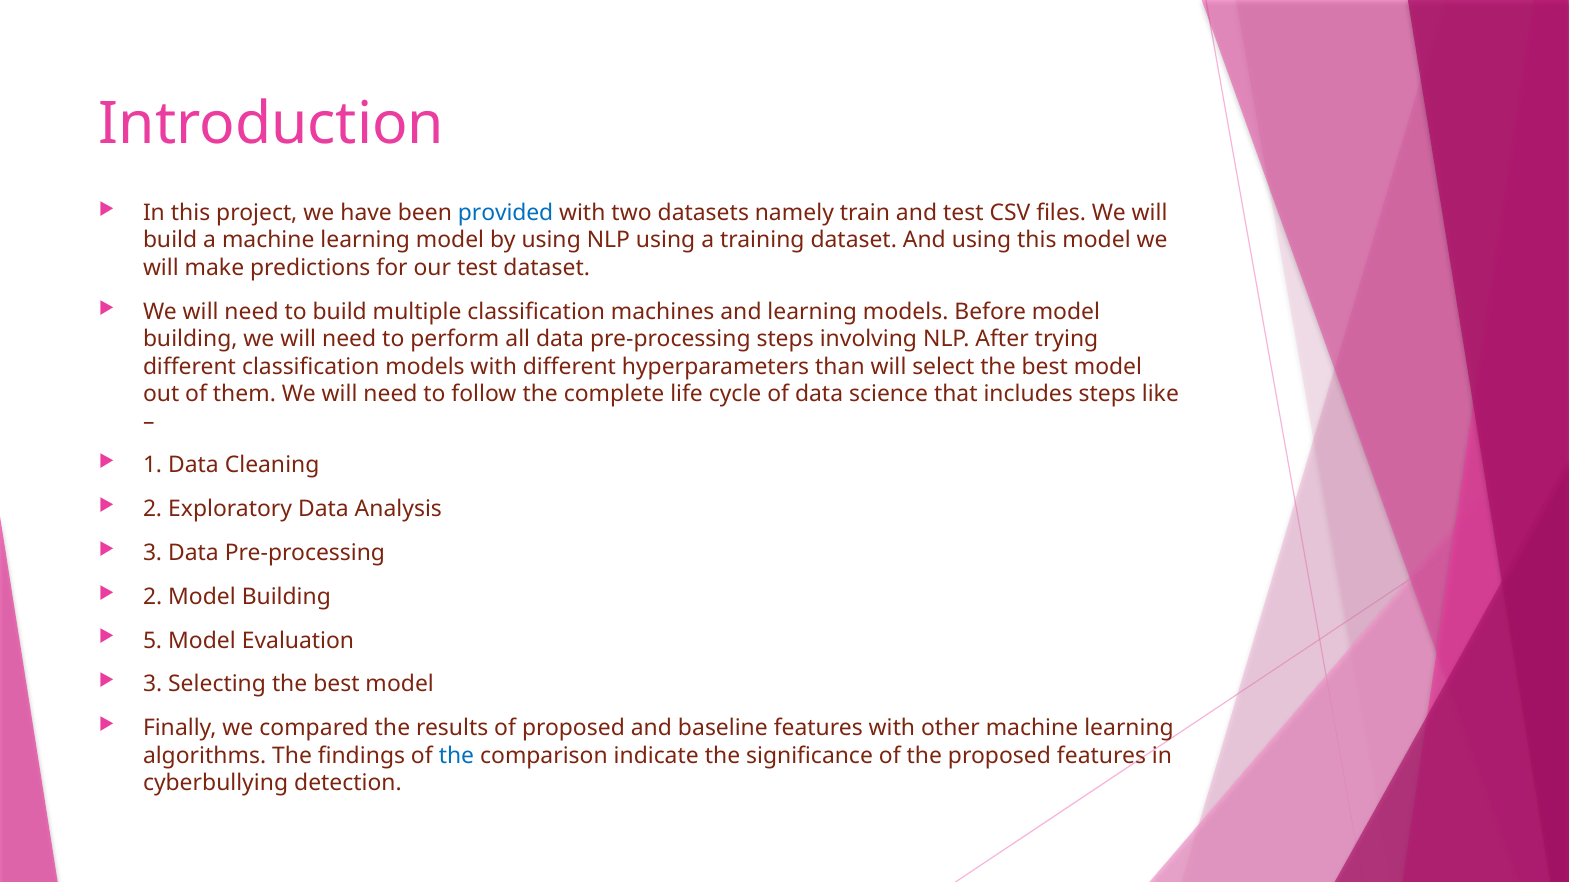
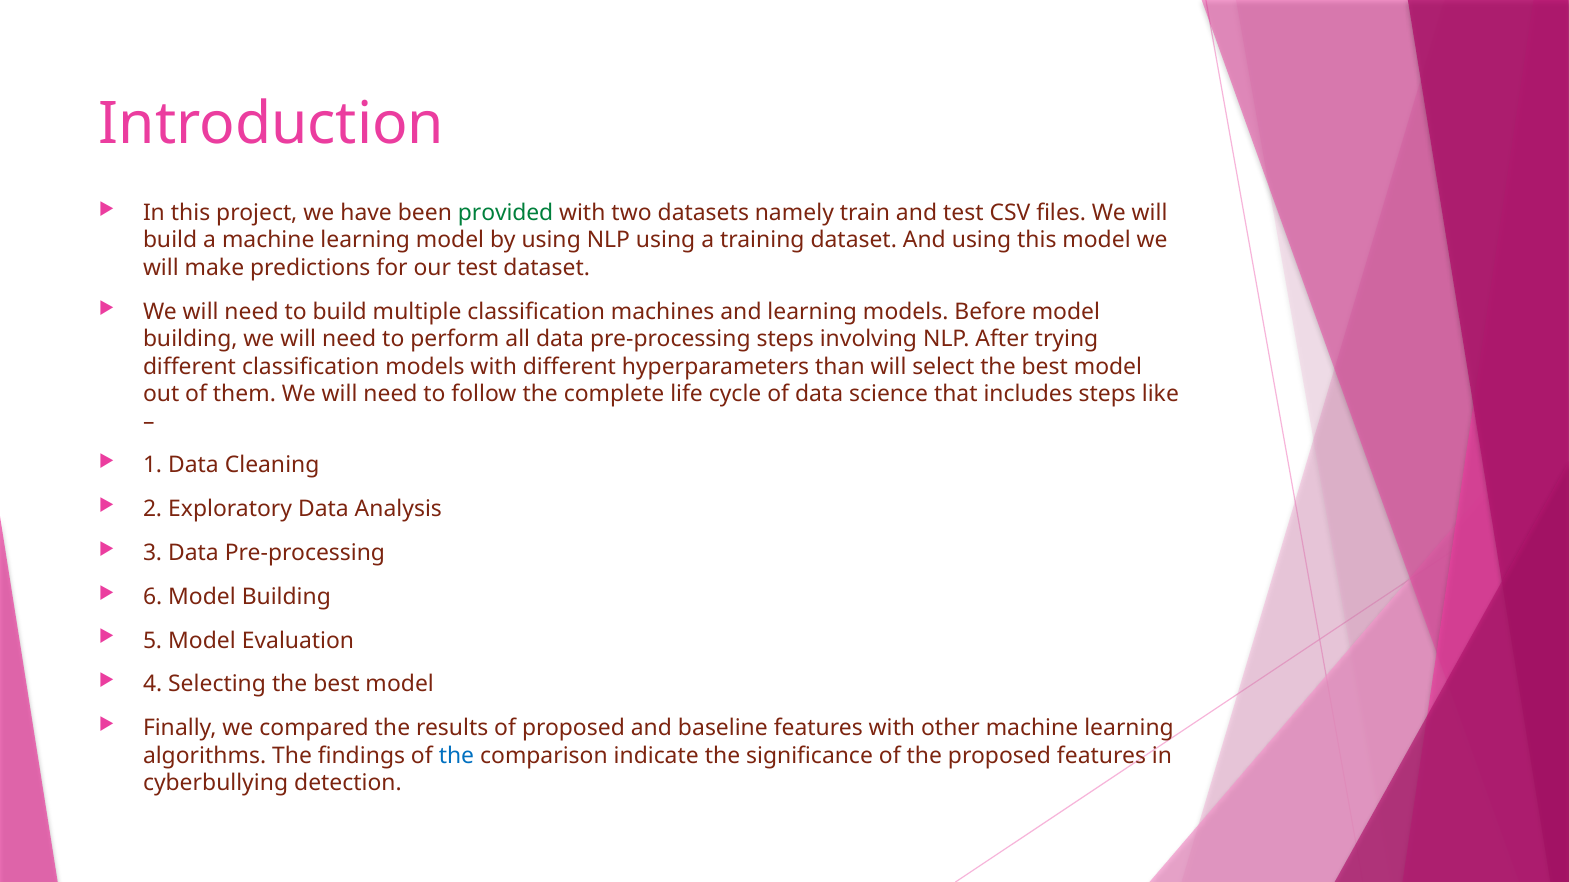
provided colour: blue -> green
2 at (153, 597): 2 -> 6
3 at (153, 685): 3 -> 4
